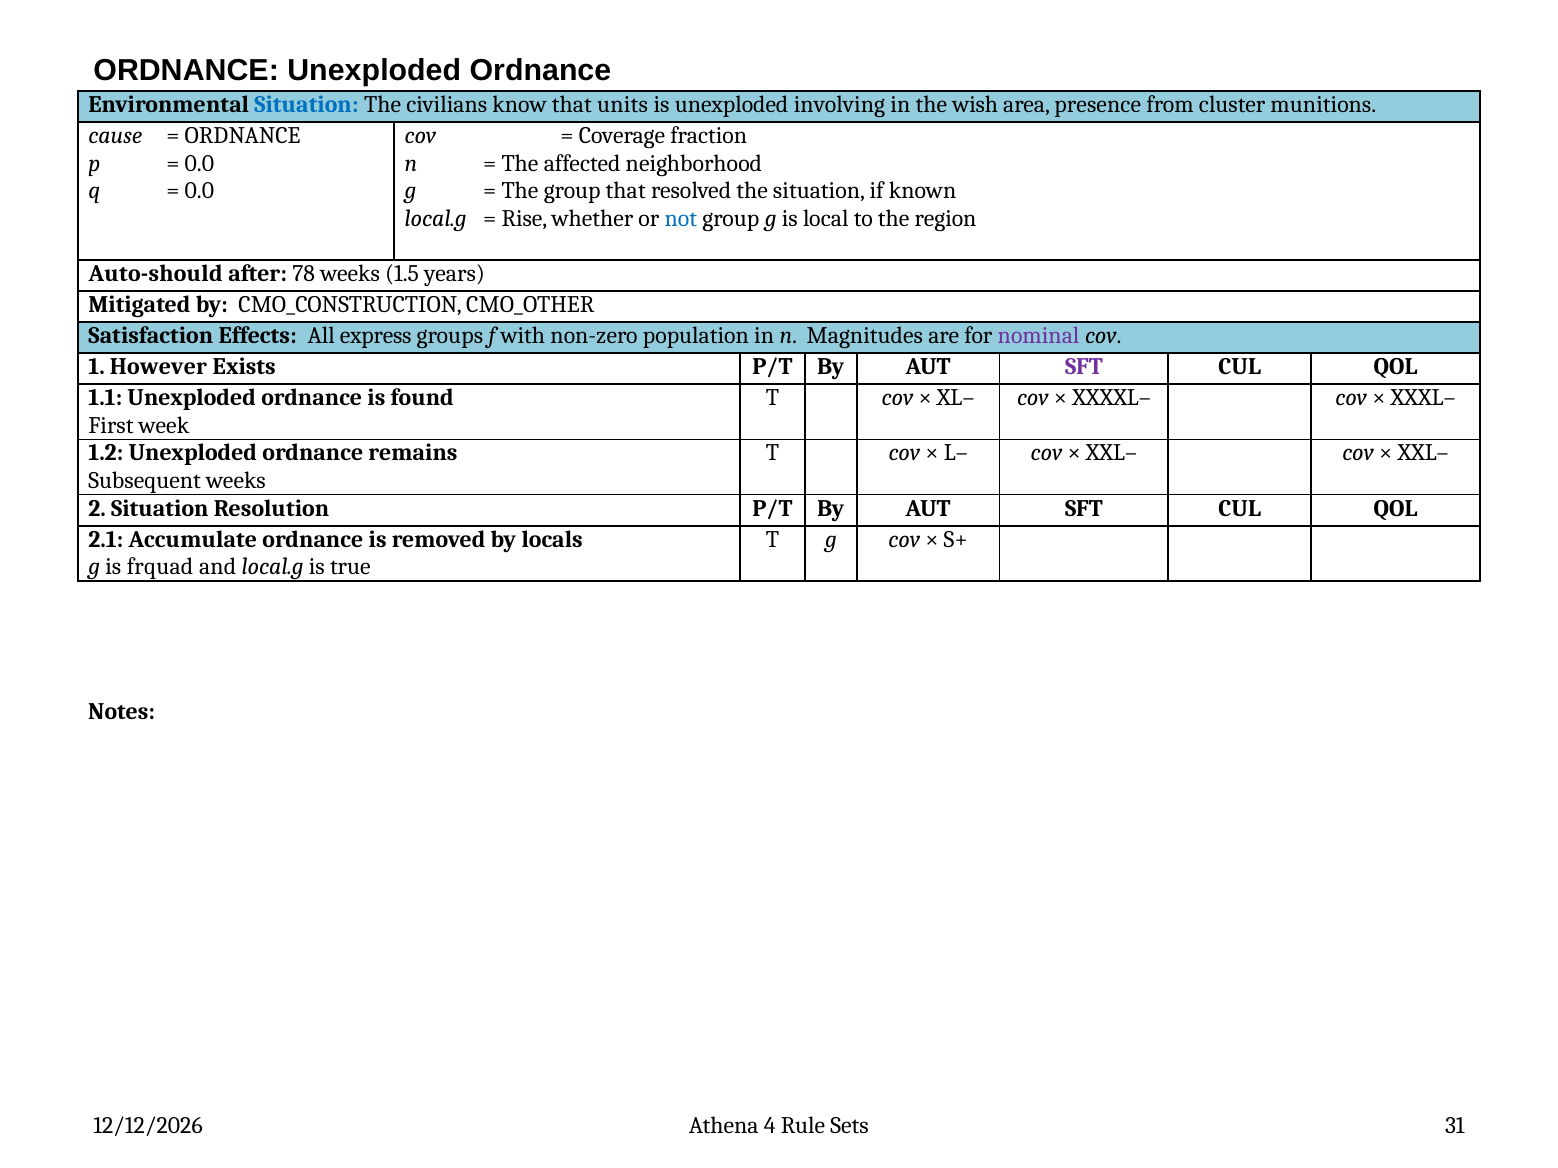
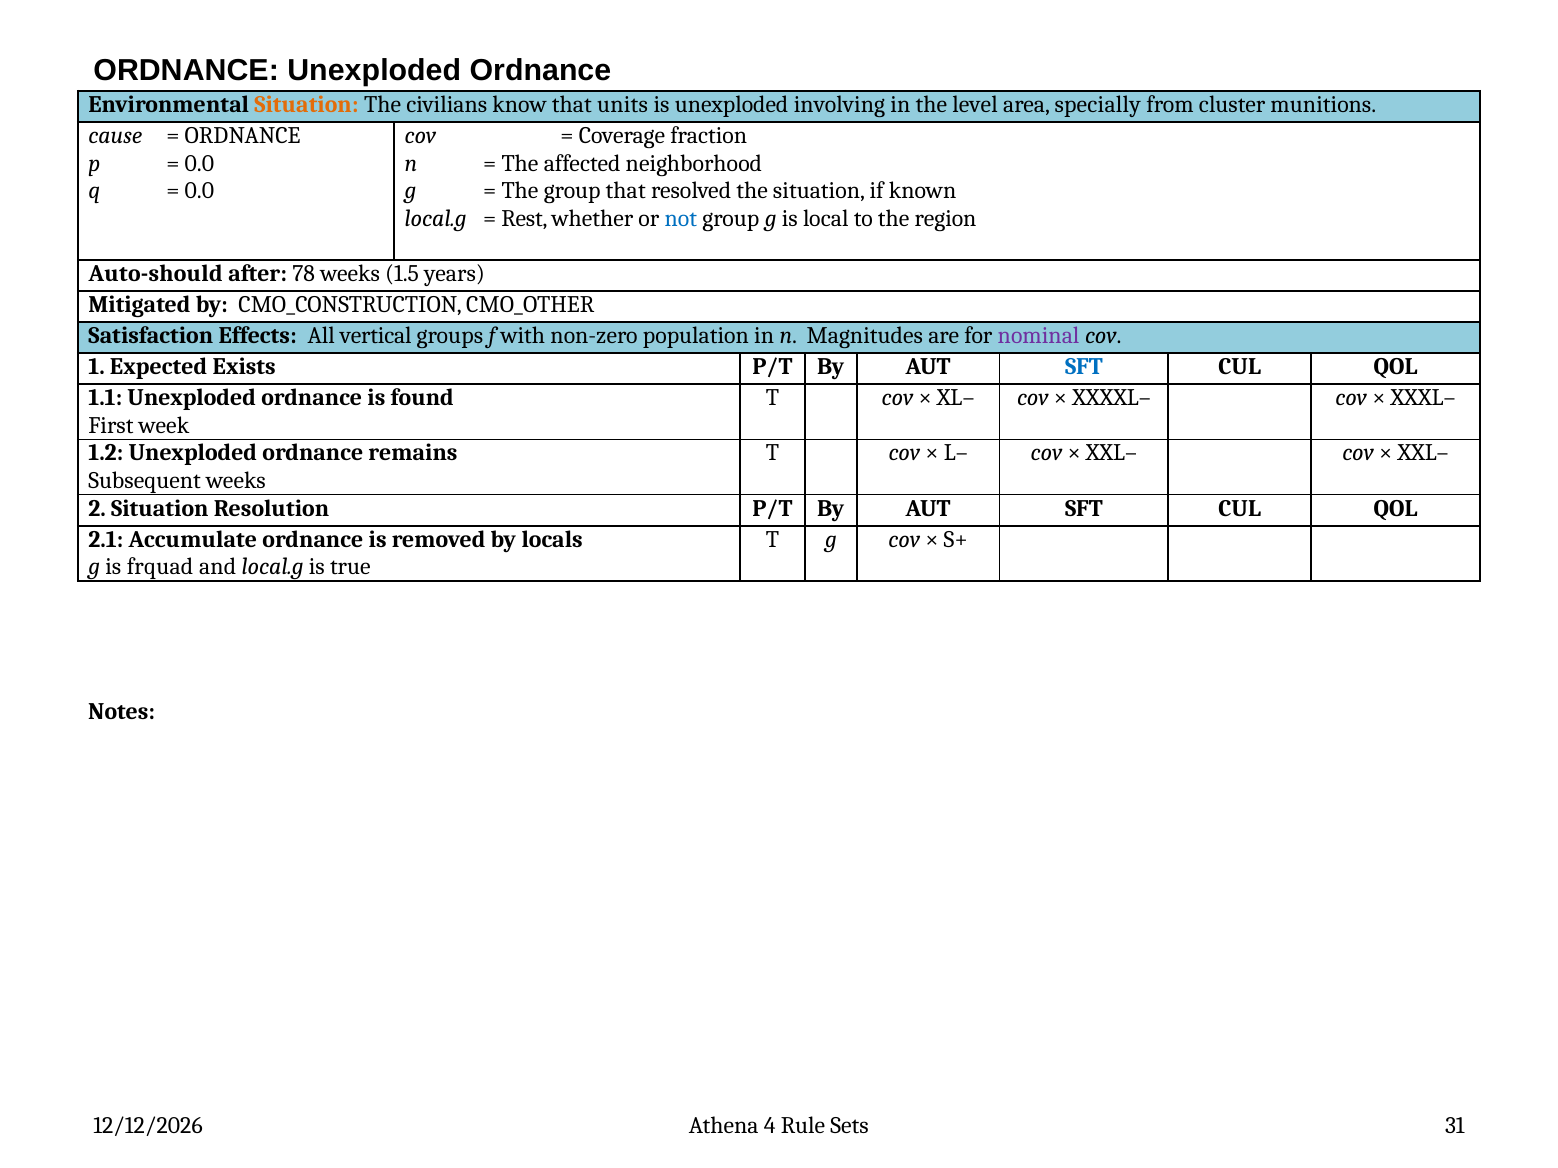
Situation at (306, 105) colour: blue -> orange
wish: wish -> level
presence: presence -> specially
Rise: Rise -> Rest
express: express -> vertical
However: However -> Expected
SFT at (1084, 367) colour: purple -> blue
